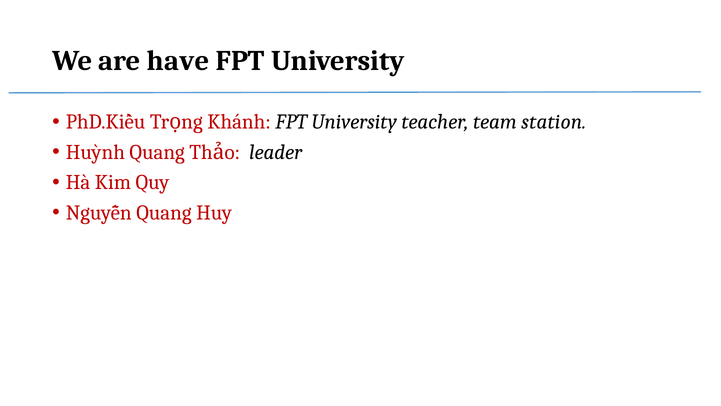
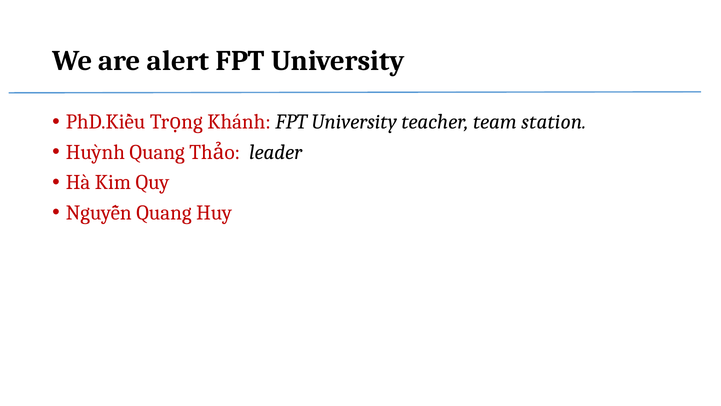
have: have -> alert
